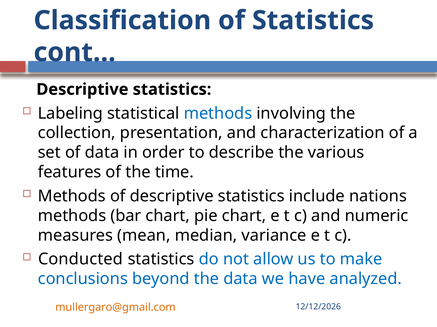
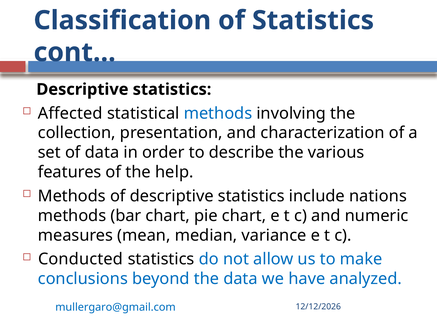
Labeling: Labeling -> Affected
time: time -> help
mullergaro@gmail.com colour: orange -> blue
